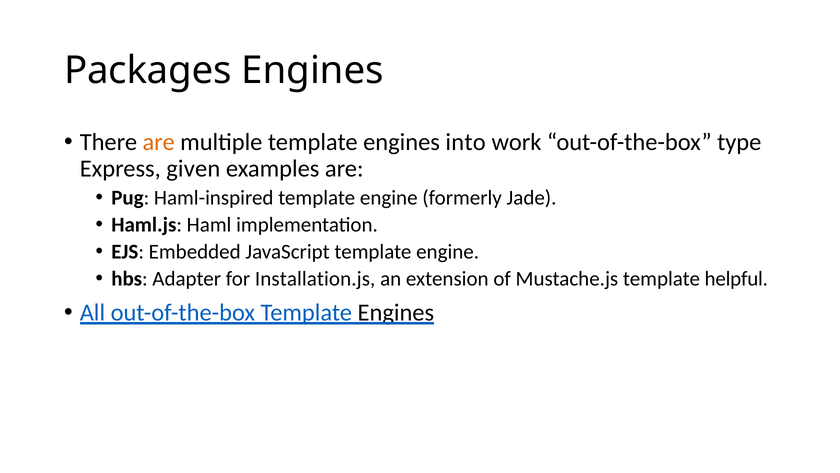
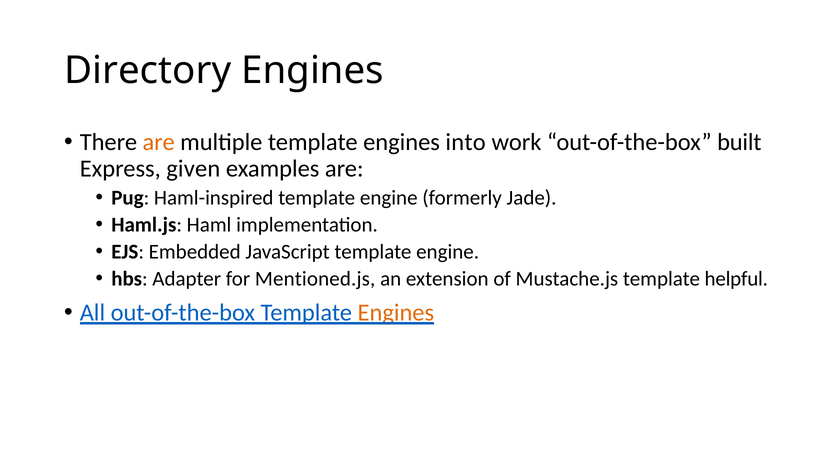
Packages: Packages -> Directory
type: type -> built
Installation.js: Installation.js -> Mentioned.js
Engines at (396, 312) colour: black -> orange
